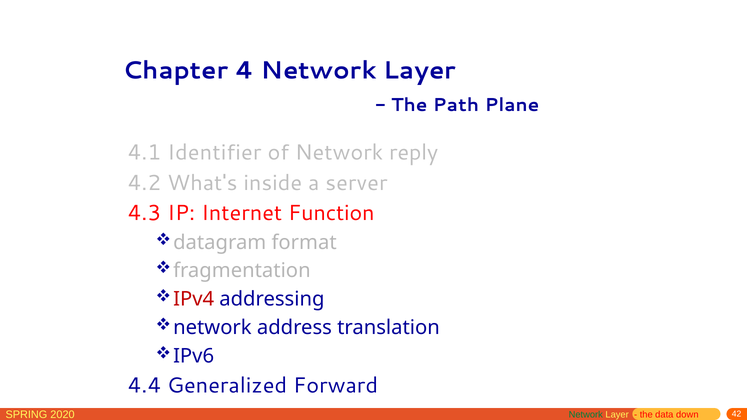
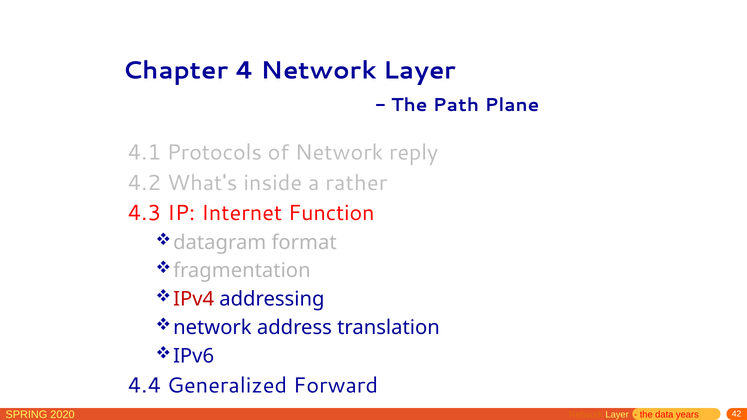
Identifier: Identifier -> Protocols
server: server -> rather
Network at (586, 415) colour: green -> orange
down: down -> years
